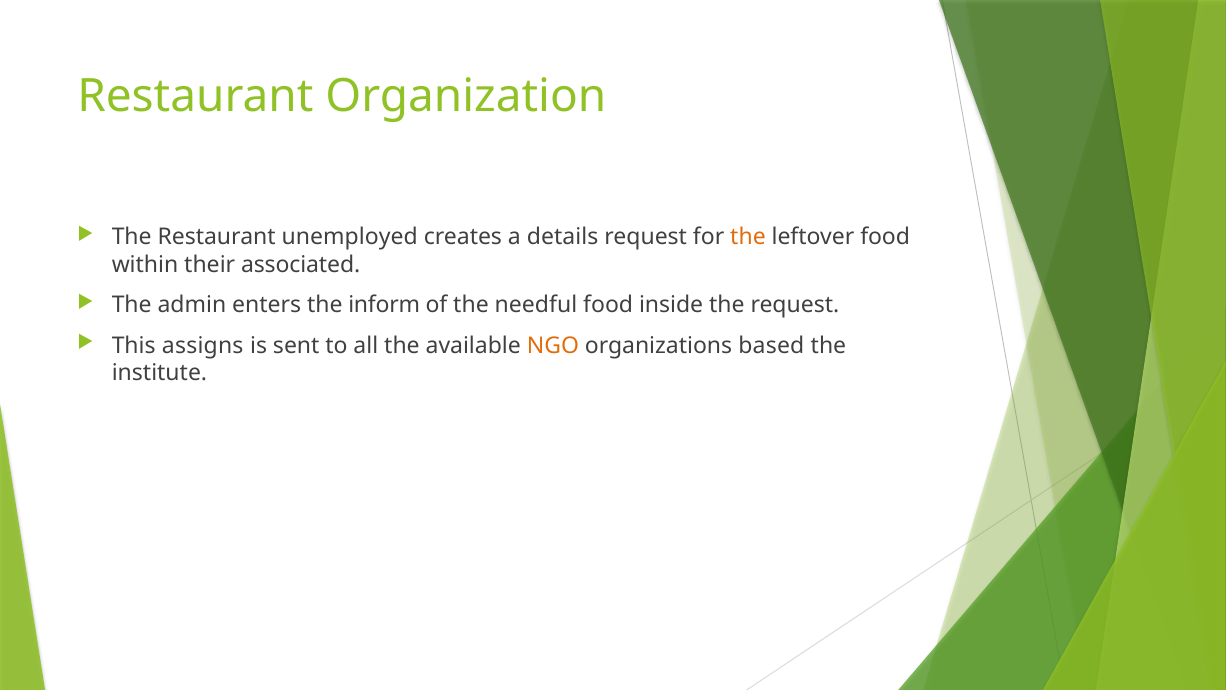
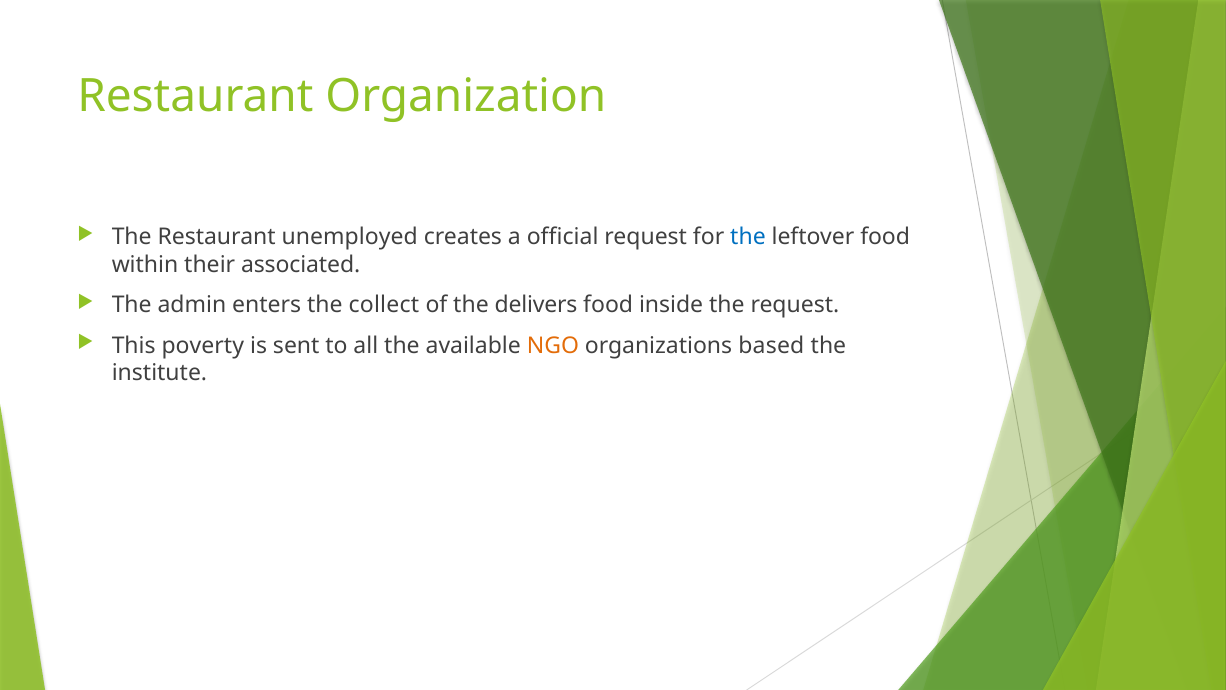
details: details -> official
the at (748, 237) colour: orange -> blue
inform: inform -> collect
needful: needful -> delivers
assigns: assigns -> poverty
